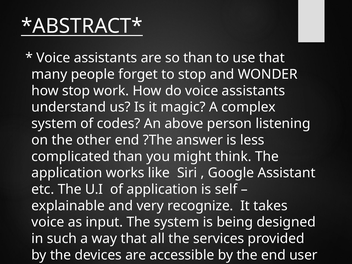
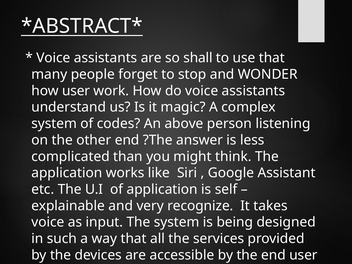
so than: than -> shall
how stop: stop -> user
